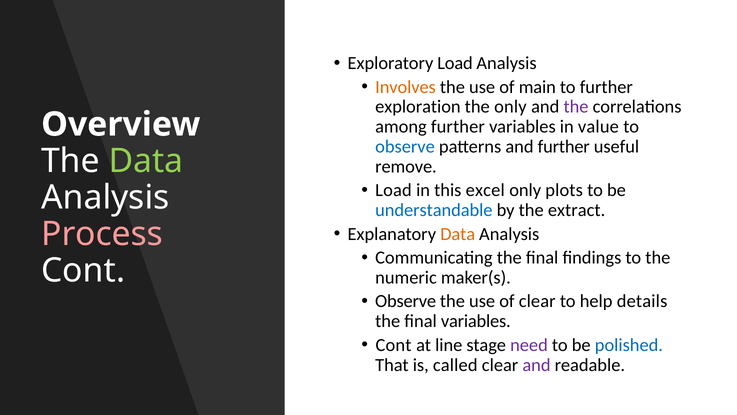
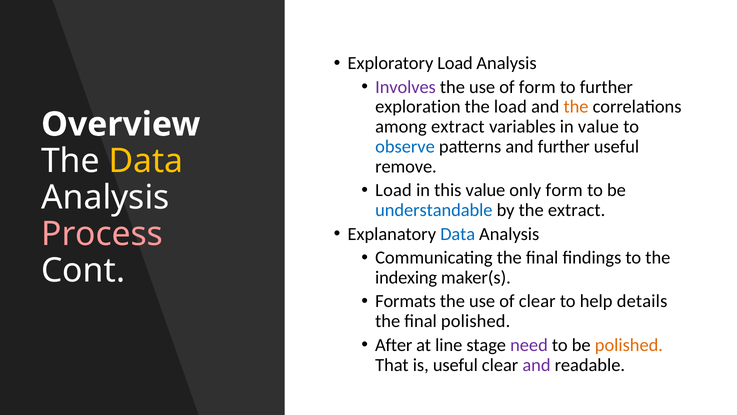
Involves colour: orange -> purple
of main: main -> form
the only: only -> load
the at (576, 107) colour: purple -> orange
among further: further -> extract
Data at (146, 161) colour: light green -> yellow
this excel: excel -> value
only plots: plots -> form
Data at (458, 234) colour: orange -> blue
numeric: numeric -> indexing
Observe at (406, 301): Observe -> Formats
final variables: variables -> polished
Cont at (393, 345): Cont -> After
polished at (629, 345) colour: blue -> orange
is called: called -> useful
